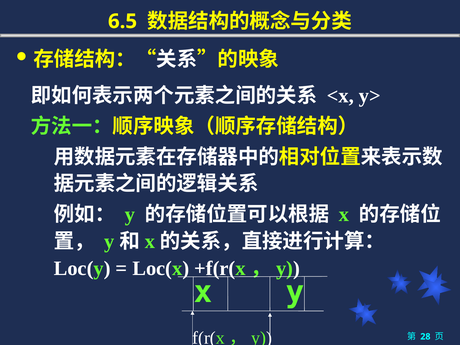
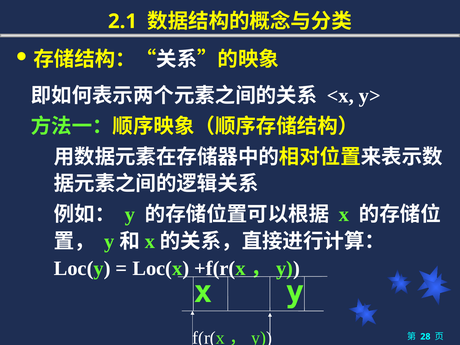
6.5: 6.5 -> 2.1
